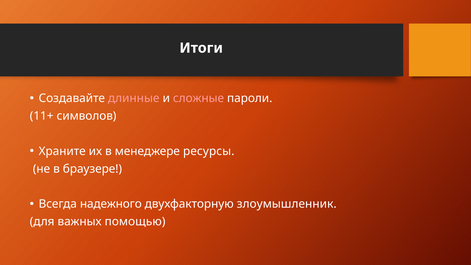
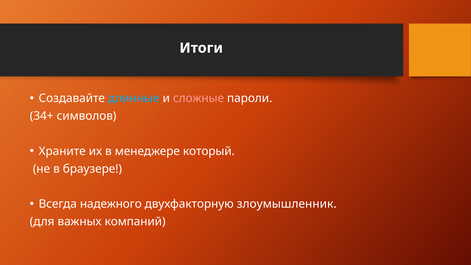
длинные colour: pink -> light blue
11+: 11+ -> 34+
ресурсы: ресурсы -> который
помощью: помощью -> компаний
